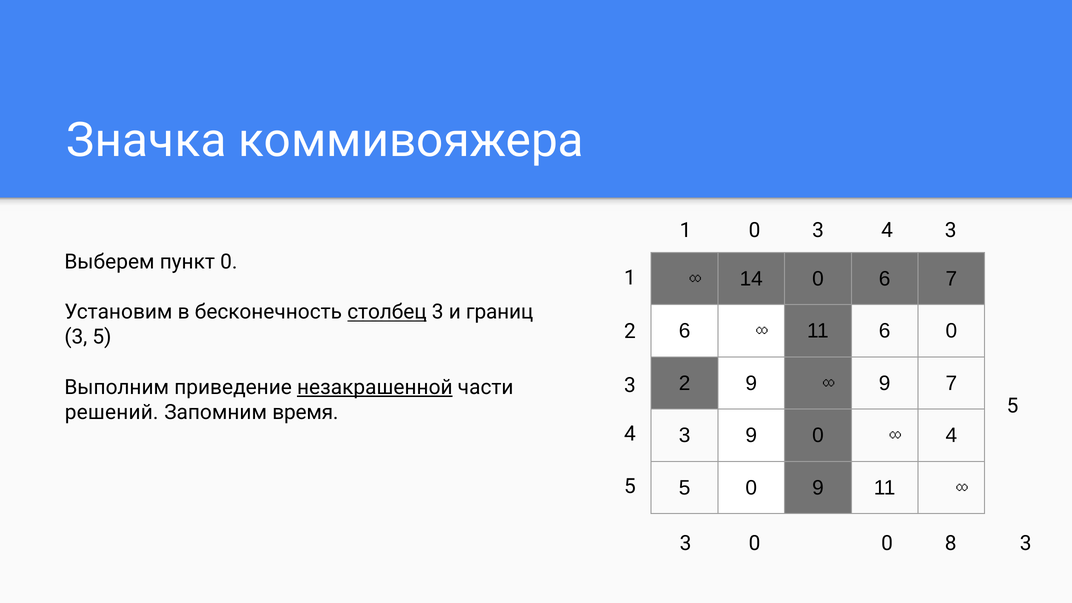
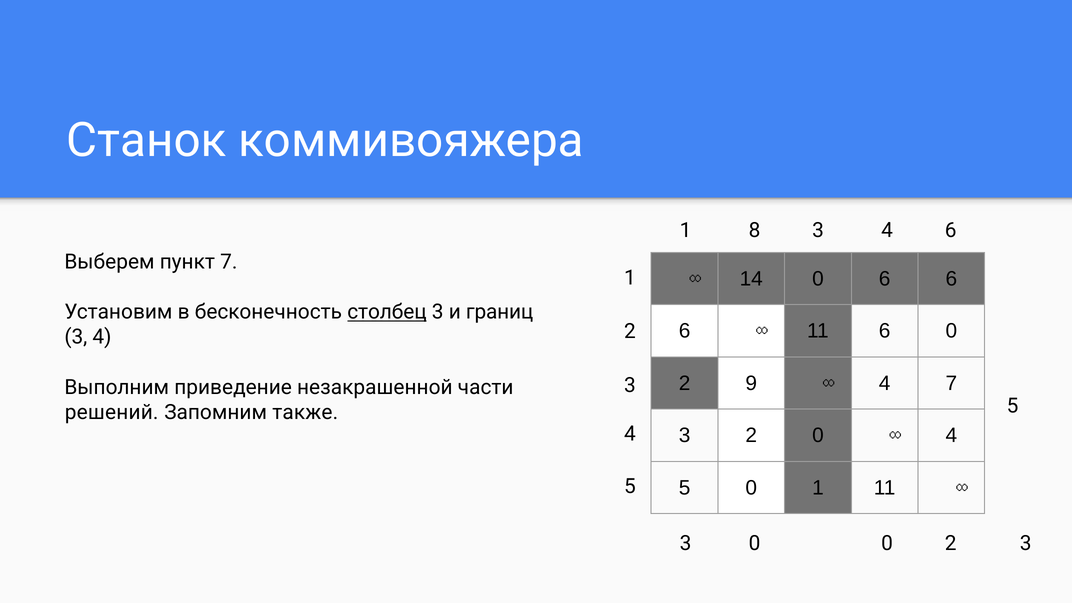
Значка: Значка -> Станок
1 0: 0 -> 8
4 3: 3 -> 6
пункт 0: 0 -> 7
0 6 7: 7 -> 6
5 at (102, 337): 5 -> 4
9 at (885, 383): 9 -> 4
незакрашенной underline: present -> none
время: время -> также
3 9: 9 -> 2
0 9: 9 -> 1
0 0 8: 8 -> 2
